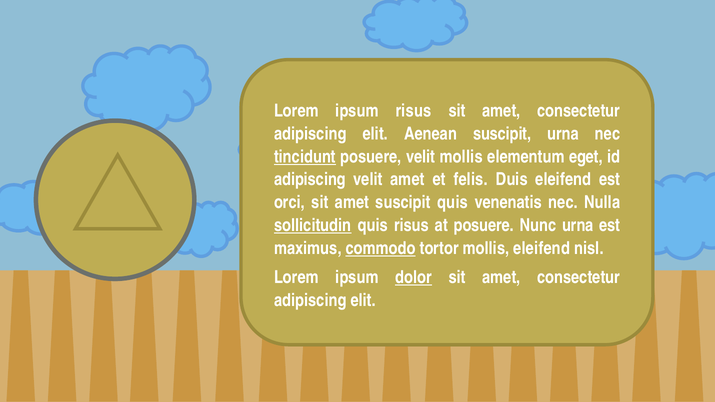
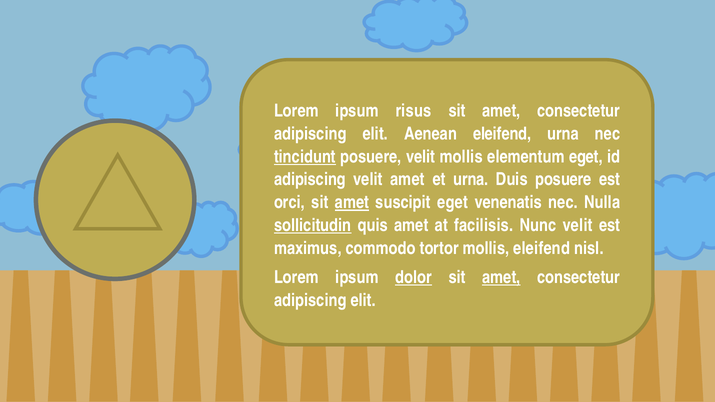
Aenean suscipit: suscipit -> eleifend
et felis: felis -> urna
Duis eleifend: eleifend -> posuere
amet at (352, 203) underline: none -> present
suscipit quis: quis -> eget
quis risus: risus -> amet
at posuere: posuere -> facilisis
Nunc urna: urna -> velit
commodo underline: present -> none
amet at (501, 277) underline: none -> present
